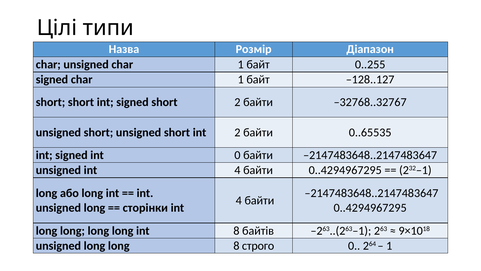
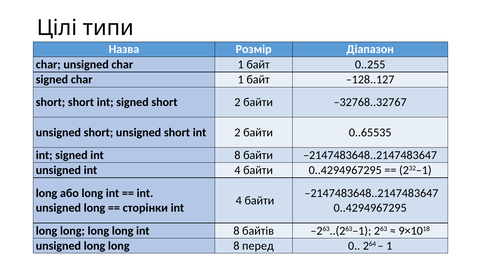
signed int 0: 0 -> 8
строго: строго -> перед
